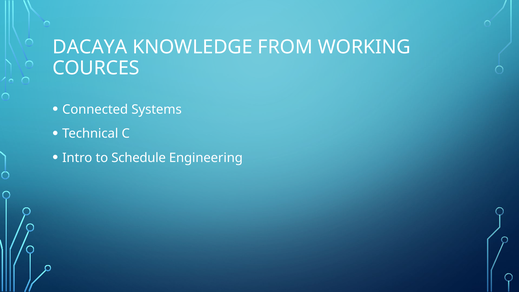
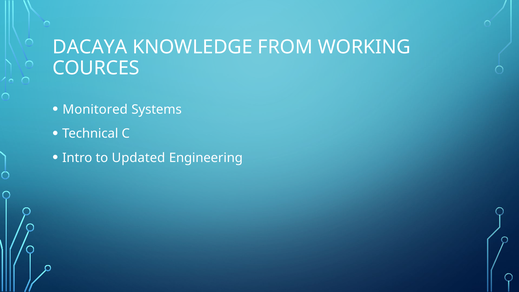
Connected: Connected -> Monitored
Schedule: Schedule -> Updated
